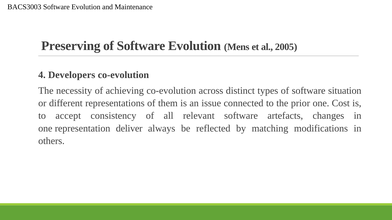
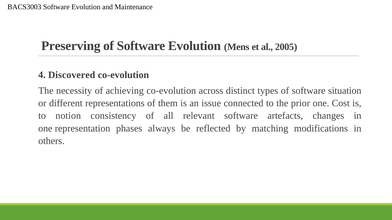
Developers: Developers -> Discovered
accept: accept -> notion
deliver: deliver -> phases
